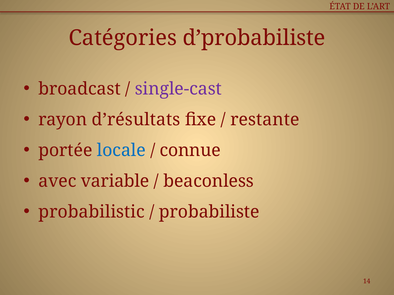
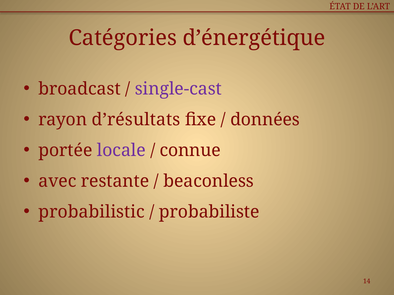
d’probabiliste: d’probabiliste -> d’énergétique
restante: restante -> données
locale colour: blue -> purple
variable: variable -> restante
